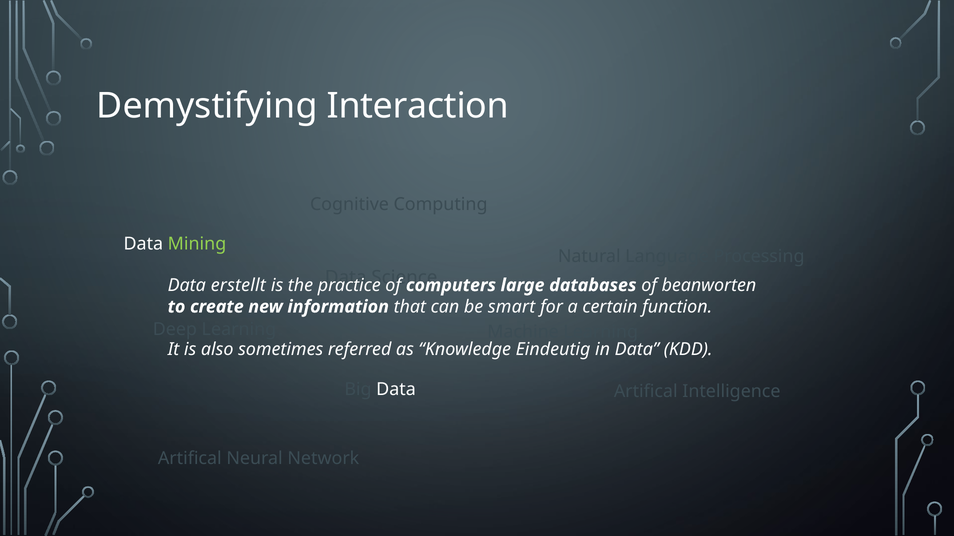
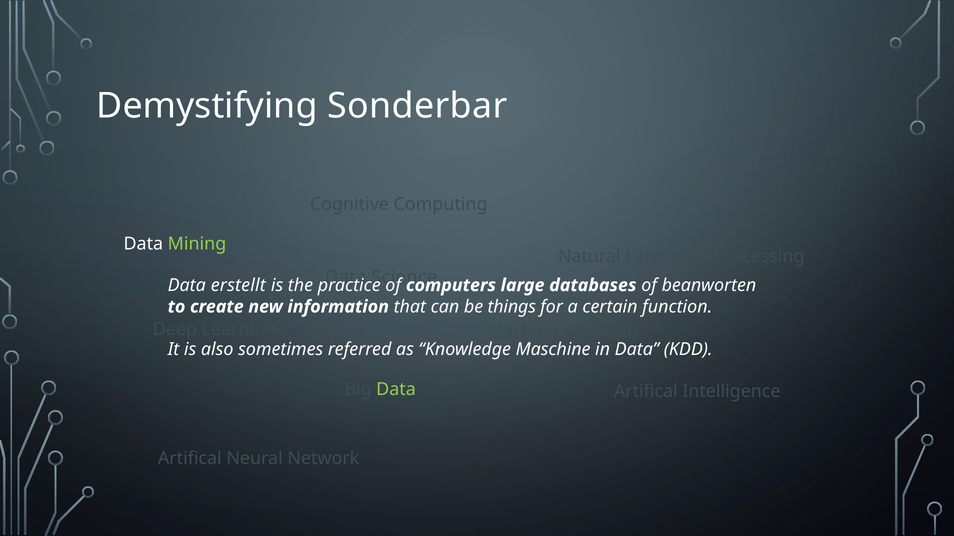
Interaction: Interaction -> Sonderbar
smart: smart -> things
Eindeutig: Eindeutig -> Maschine
Data at (396, 390) colour: white -> light green
